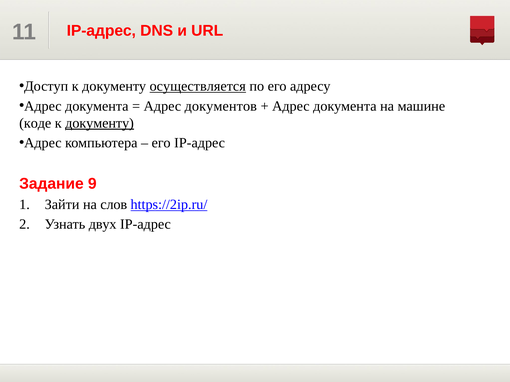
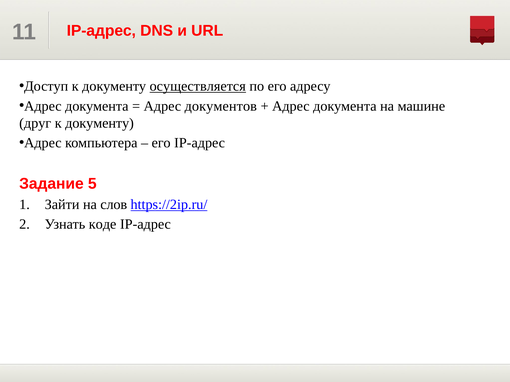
коде: коде -> друг
документу at (100, 123) underline: present -> none
9: 9 -> 5
двух: двух -> коде
